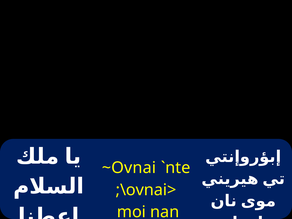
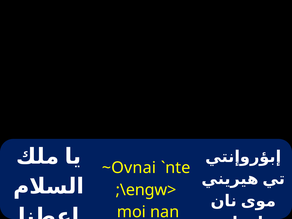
;\ovnai>: ;\ovnai> -> ;\engw>
